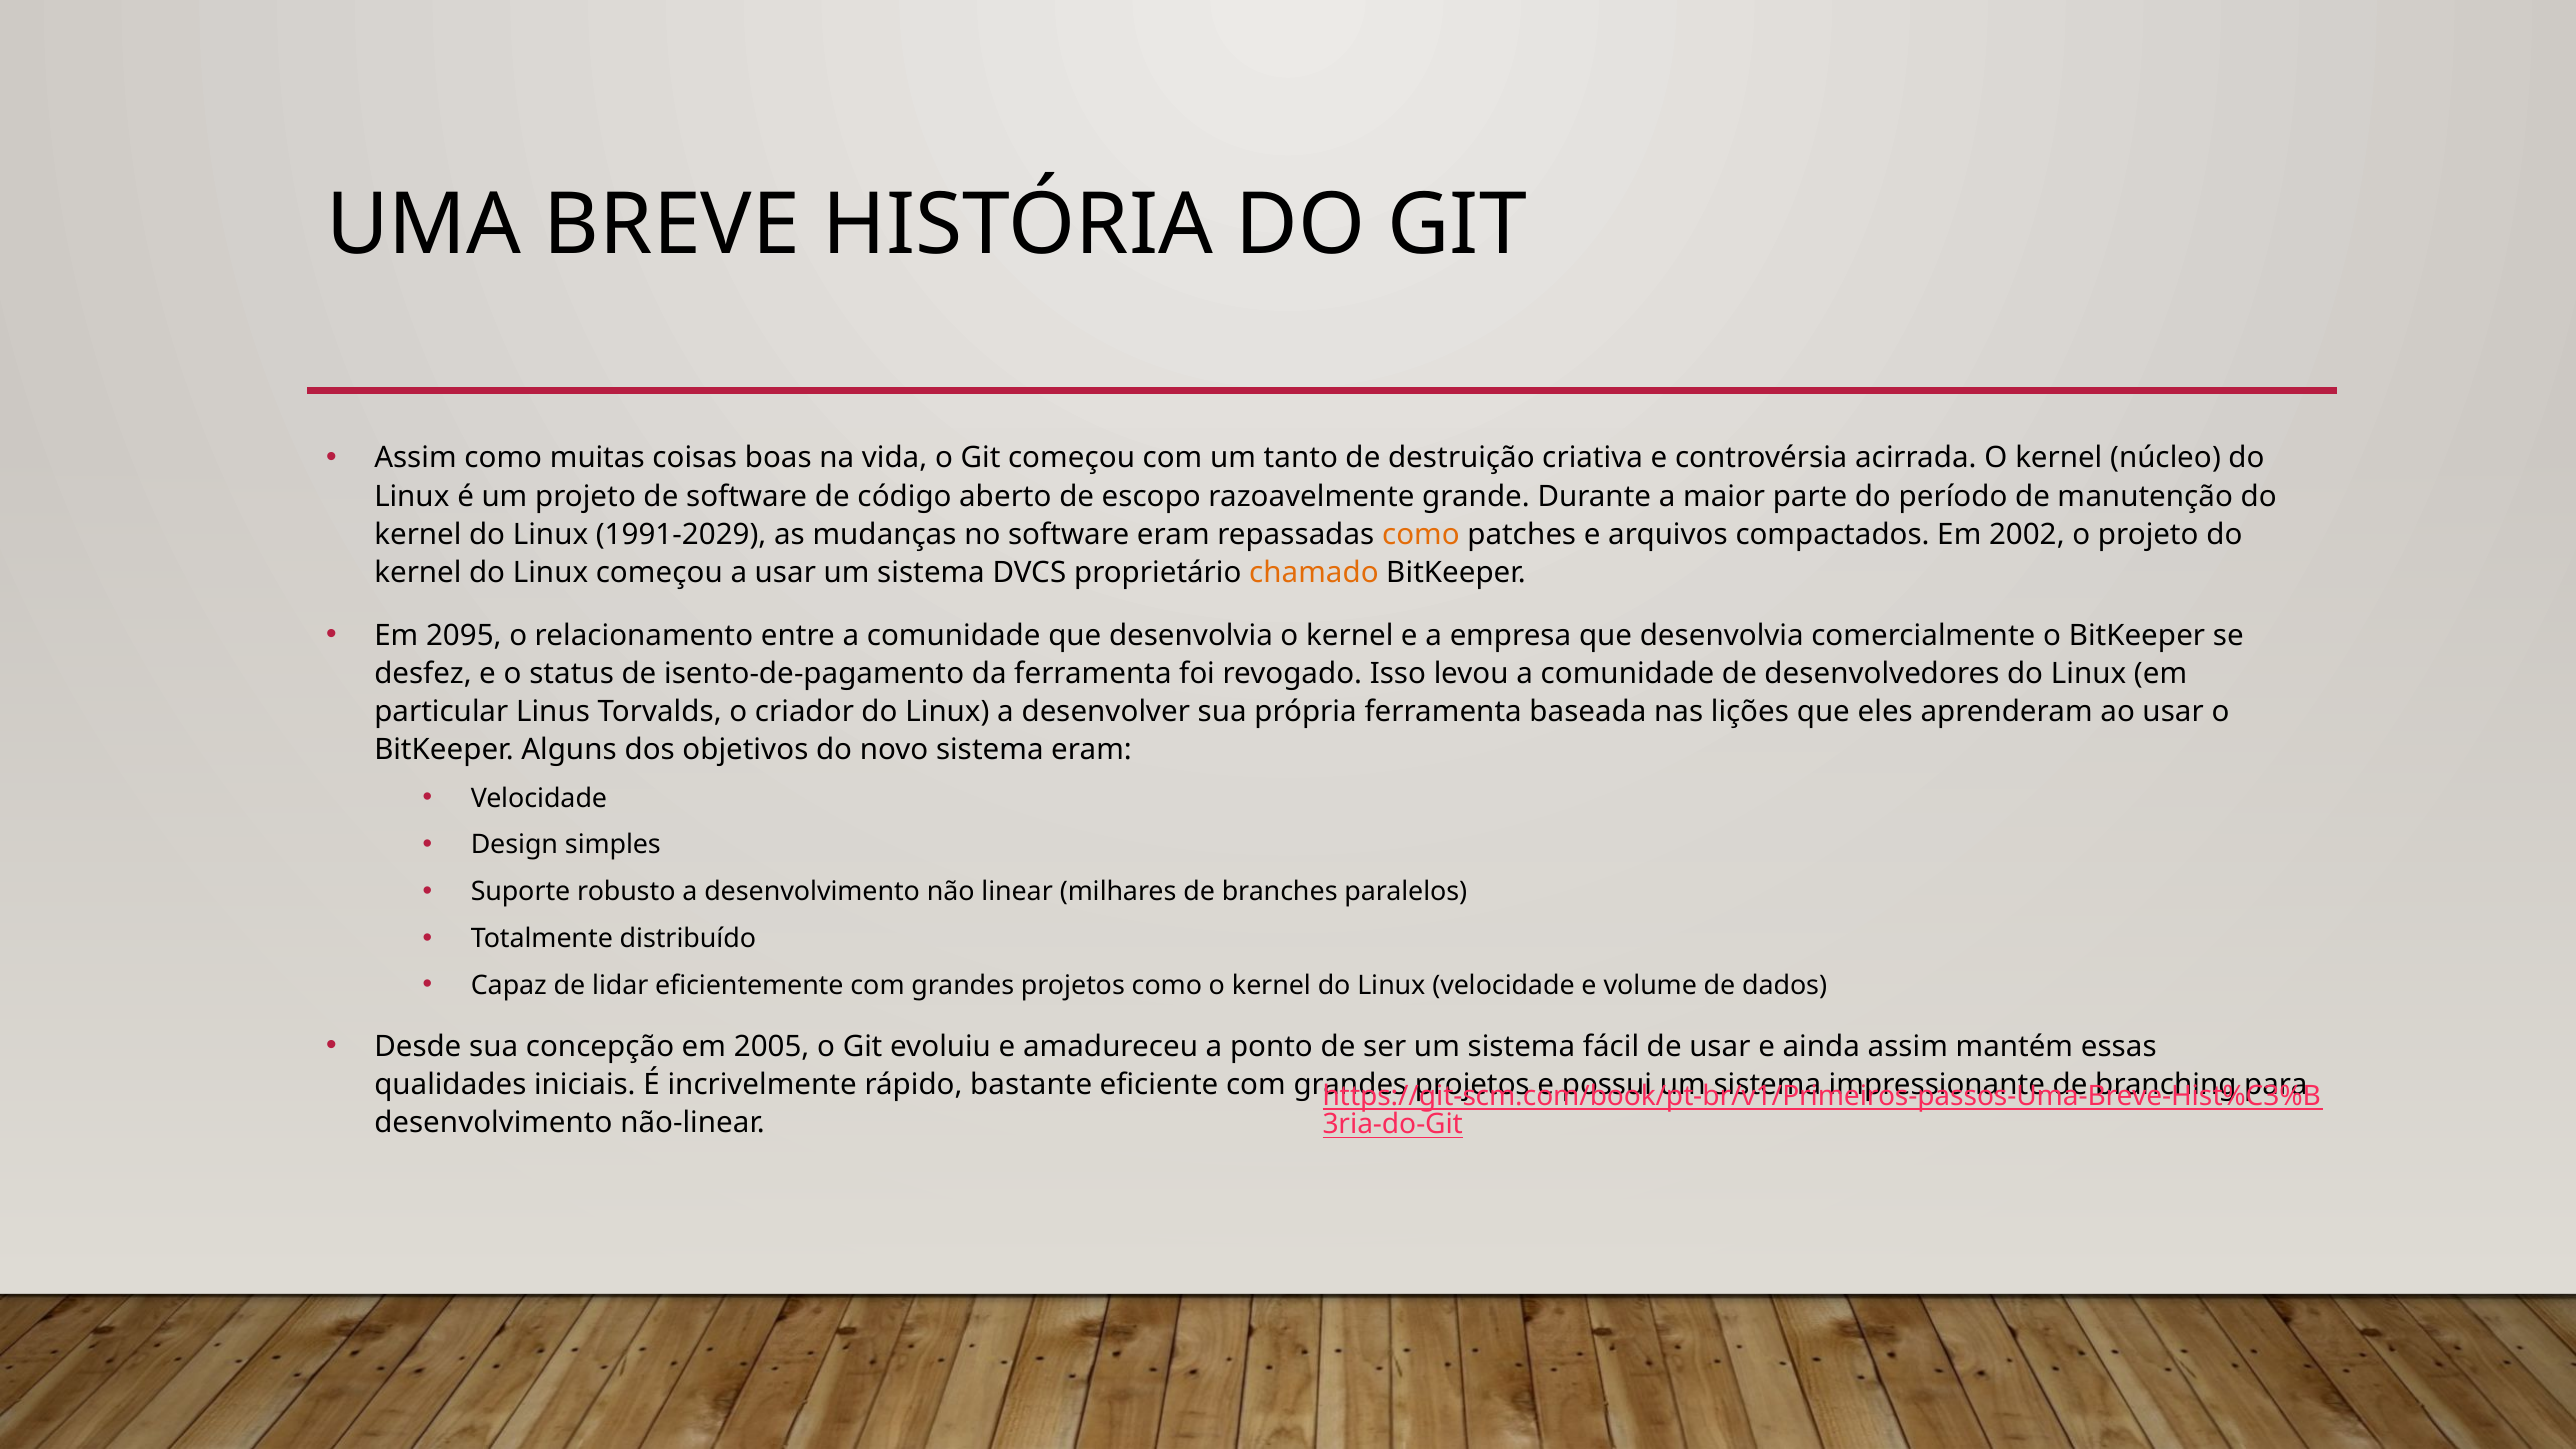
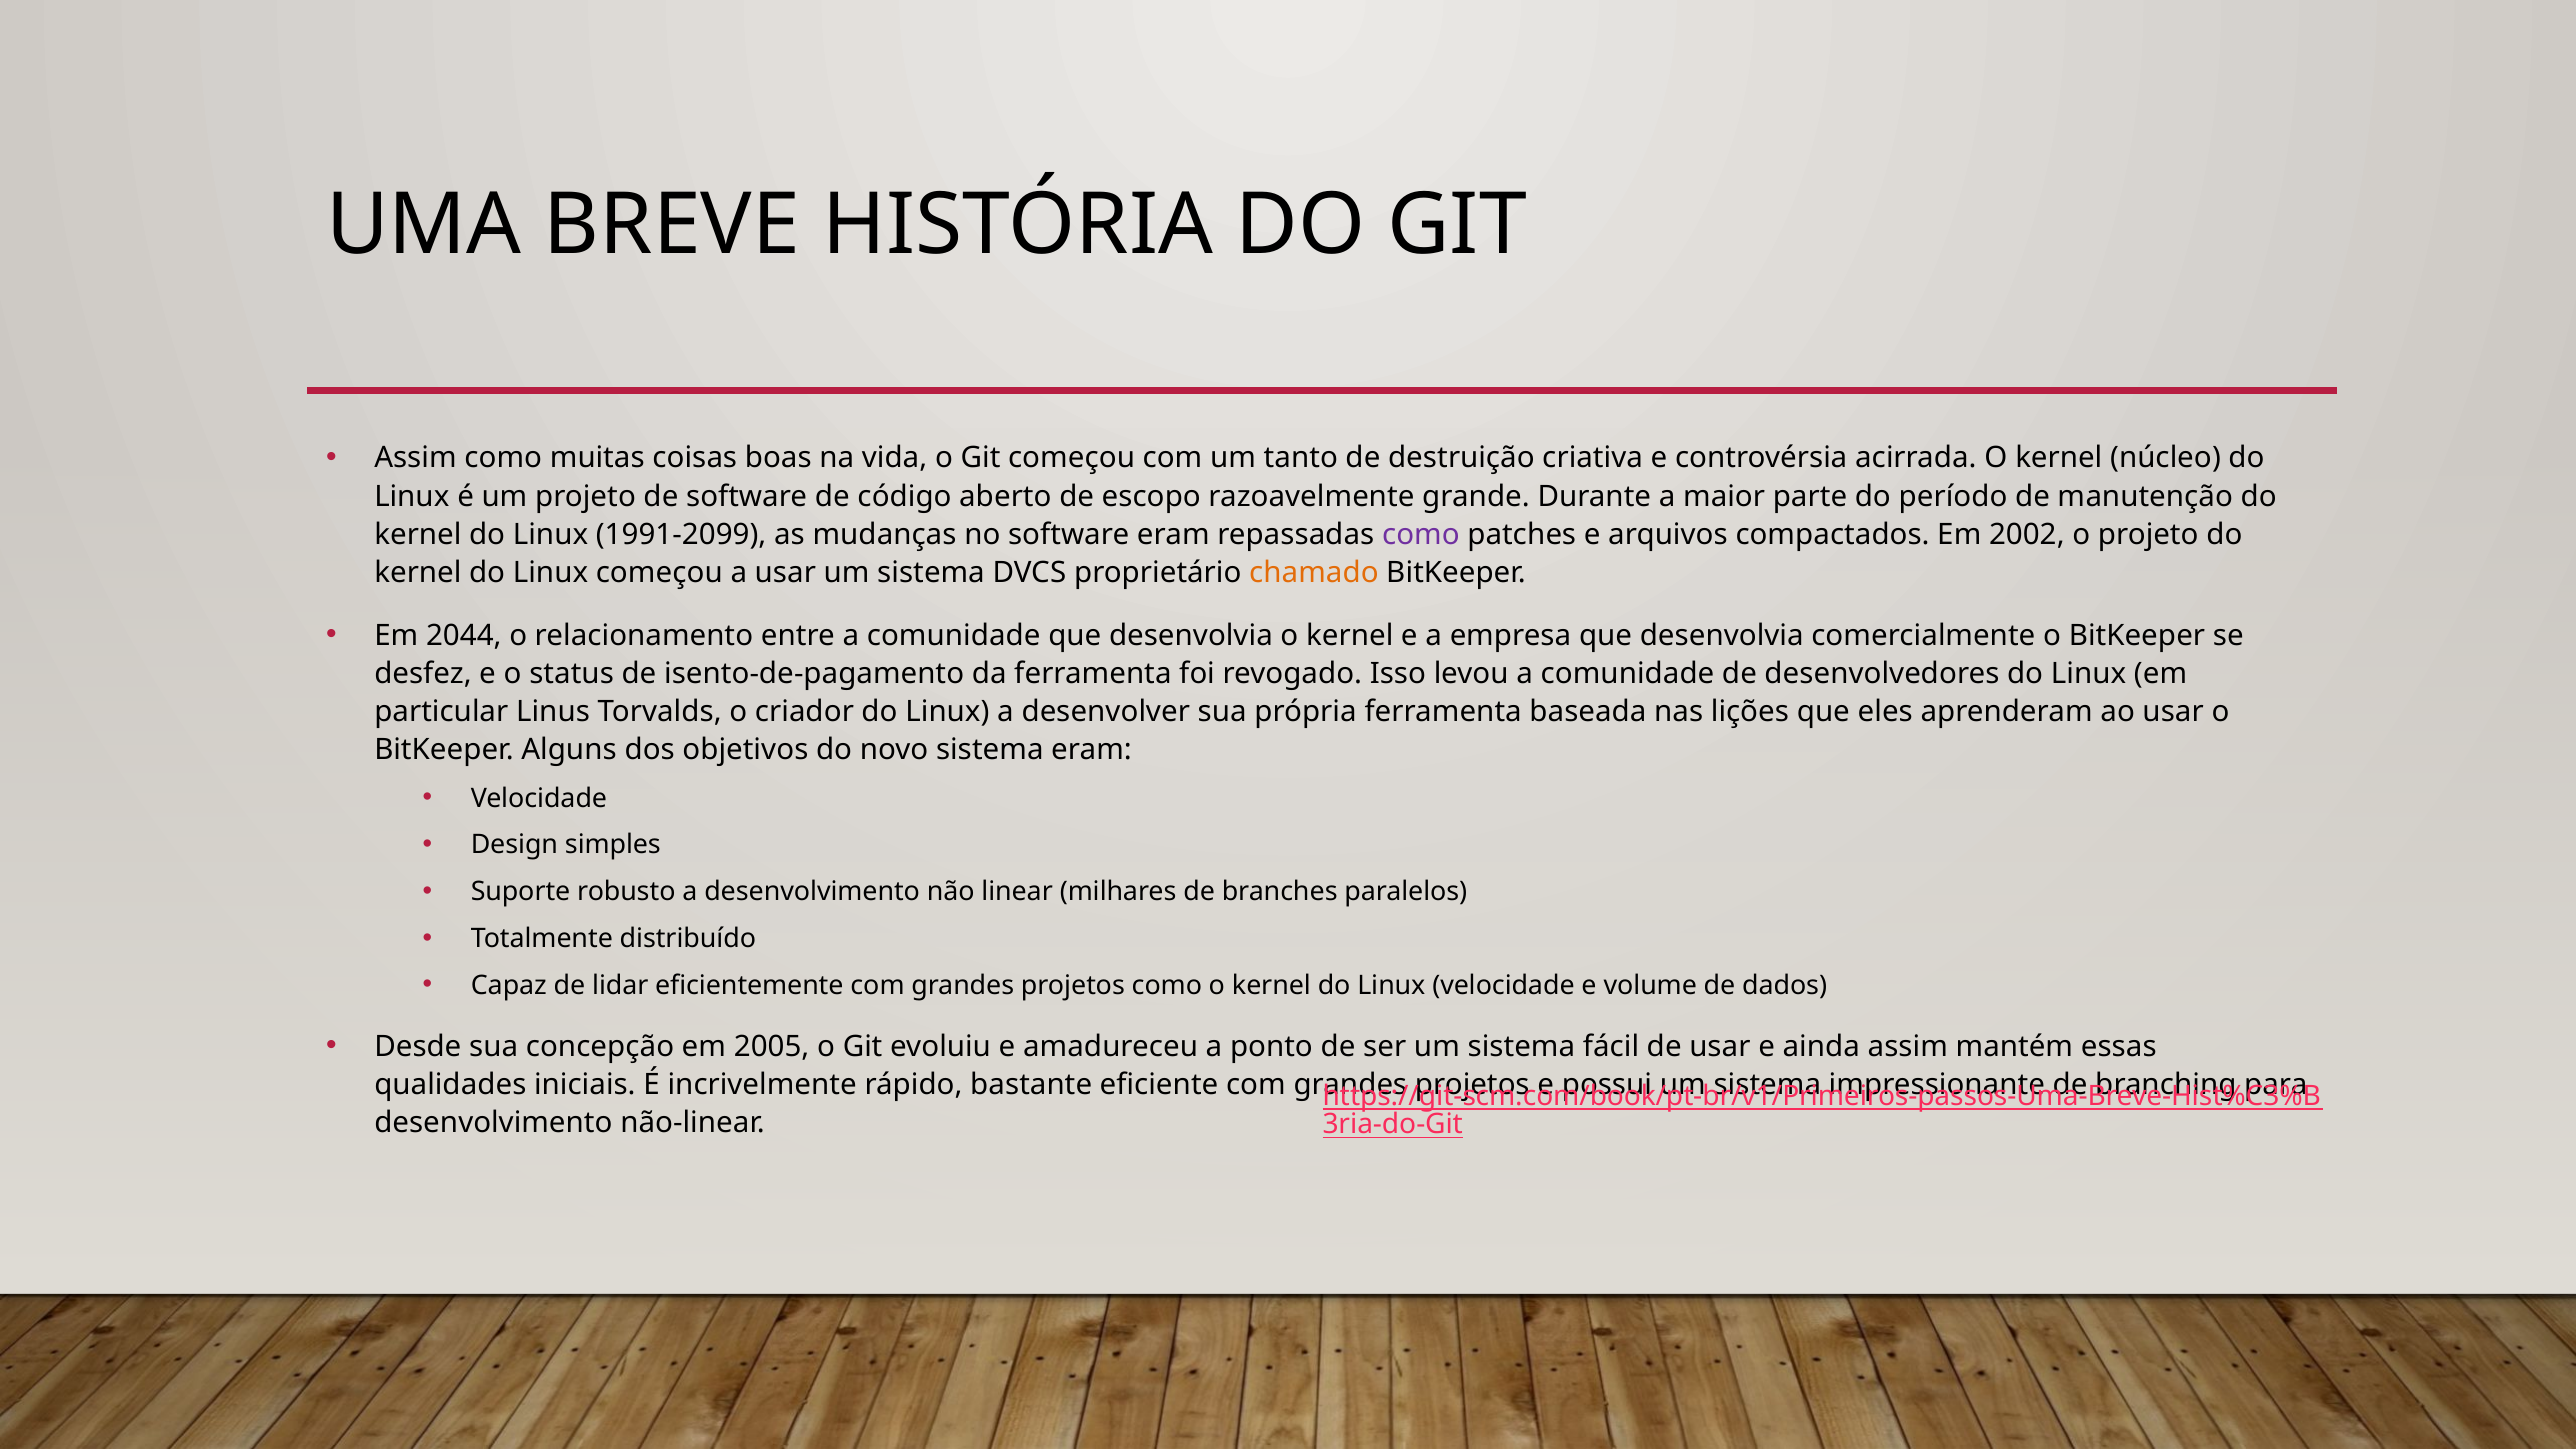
1991-2029: 1991-2029 -> 1991-2099
como at (1421, 535) colour: orange -> purple
2095: 2095 -> 2044
